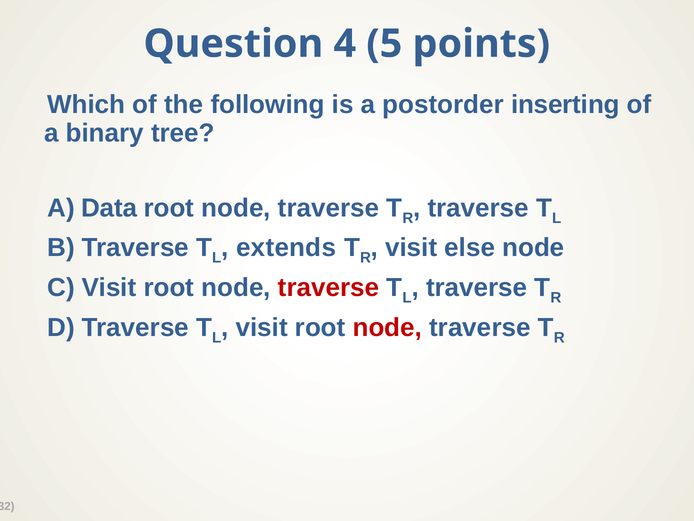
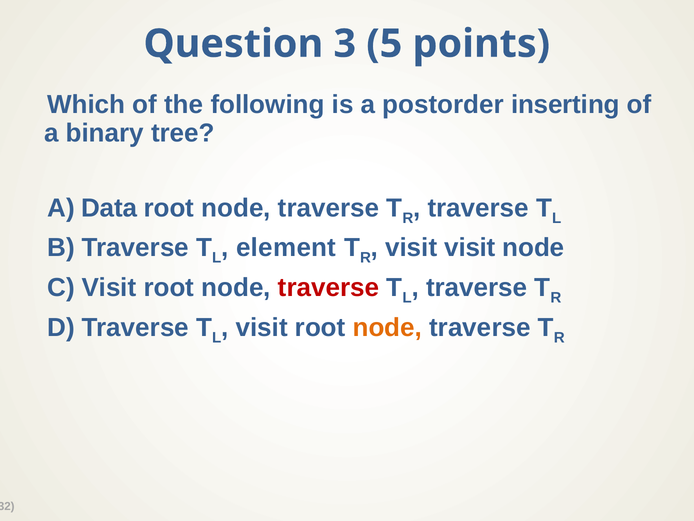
4: 4 -> 3
extends: extends -> element
visit else: else -> visit
node at (387, 327) colour: red -> orange
